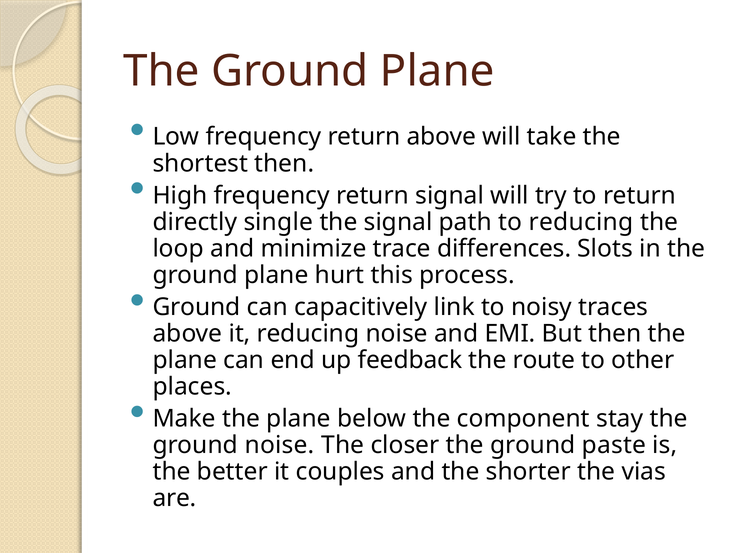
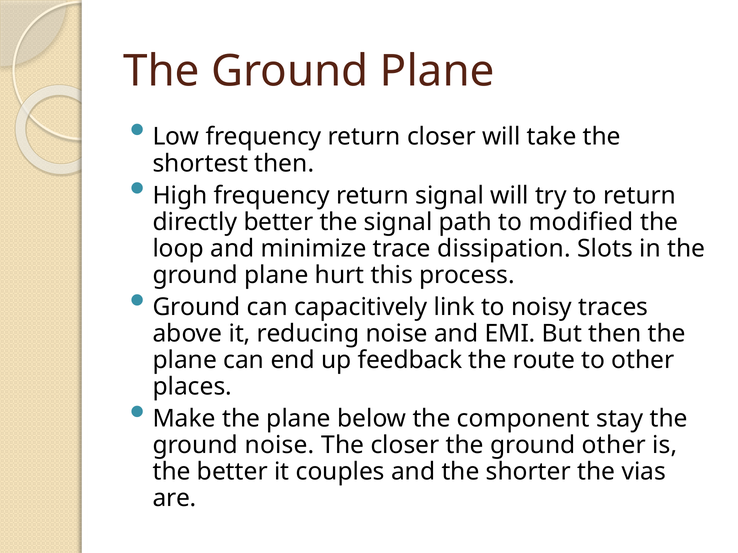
return above: above -> closer
directly single: single -> better
to reducing: reducing -> modified
differences: differences -> dissipation
ground paste: paste -> other
